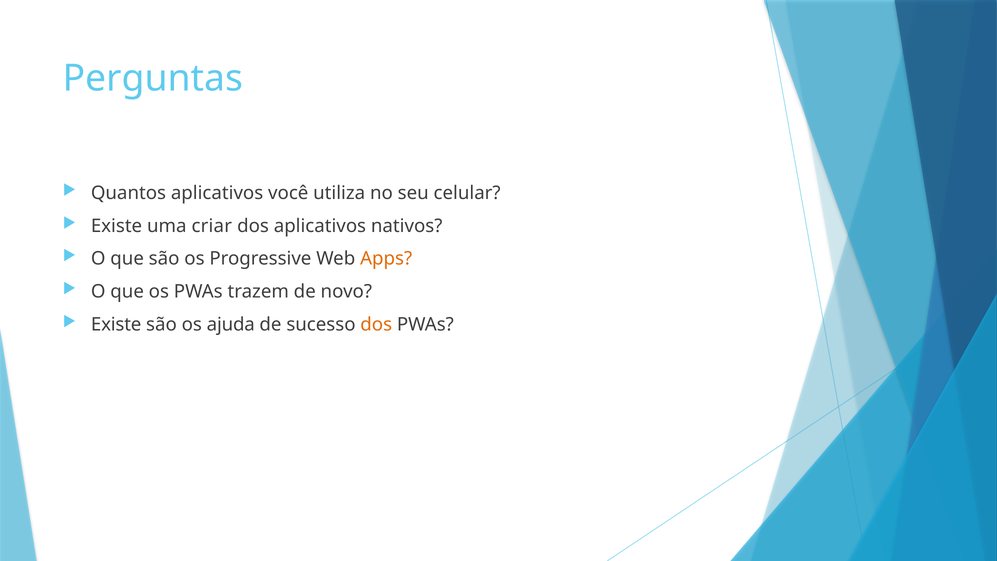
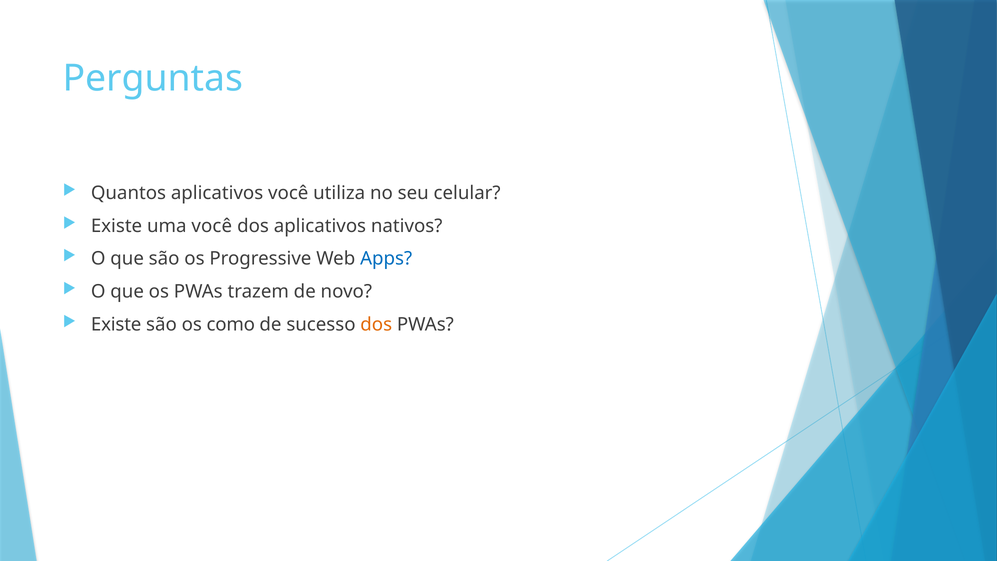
uma criar: criar -> você
Apps colour: orange -> blue
ajuda: ajuda -> como
